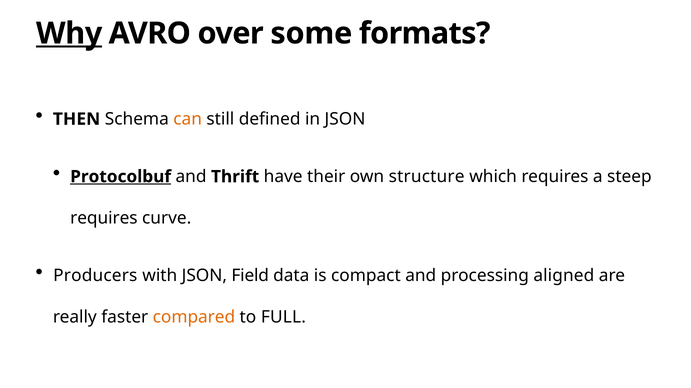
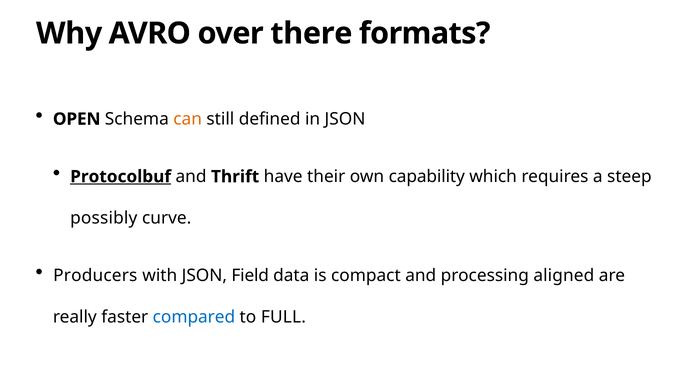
Why underline: present -> none
some: some -> there
THEN: THEN -> OPEN
structure: structure -> capability
requires at (104, 218): requires -> possibly
compared colour: orange -> blue
